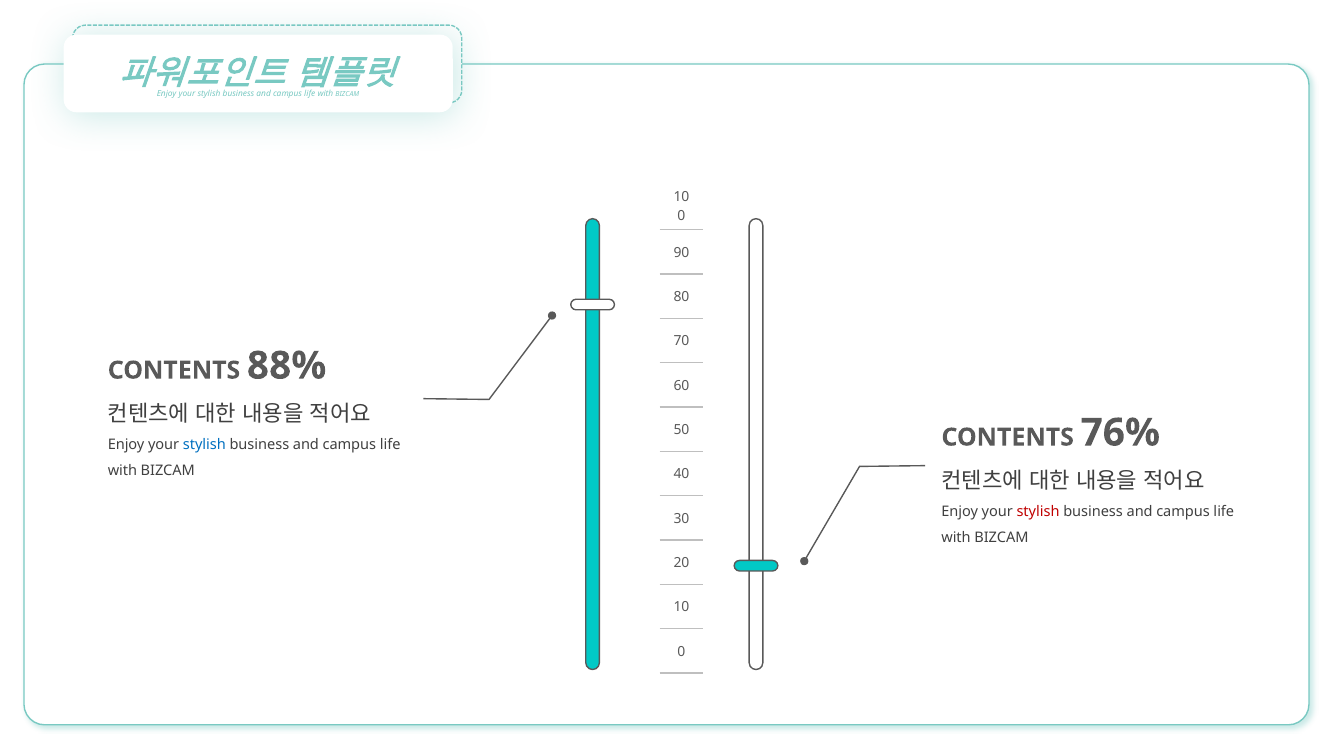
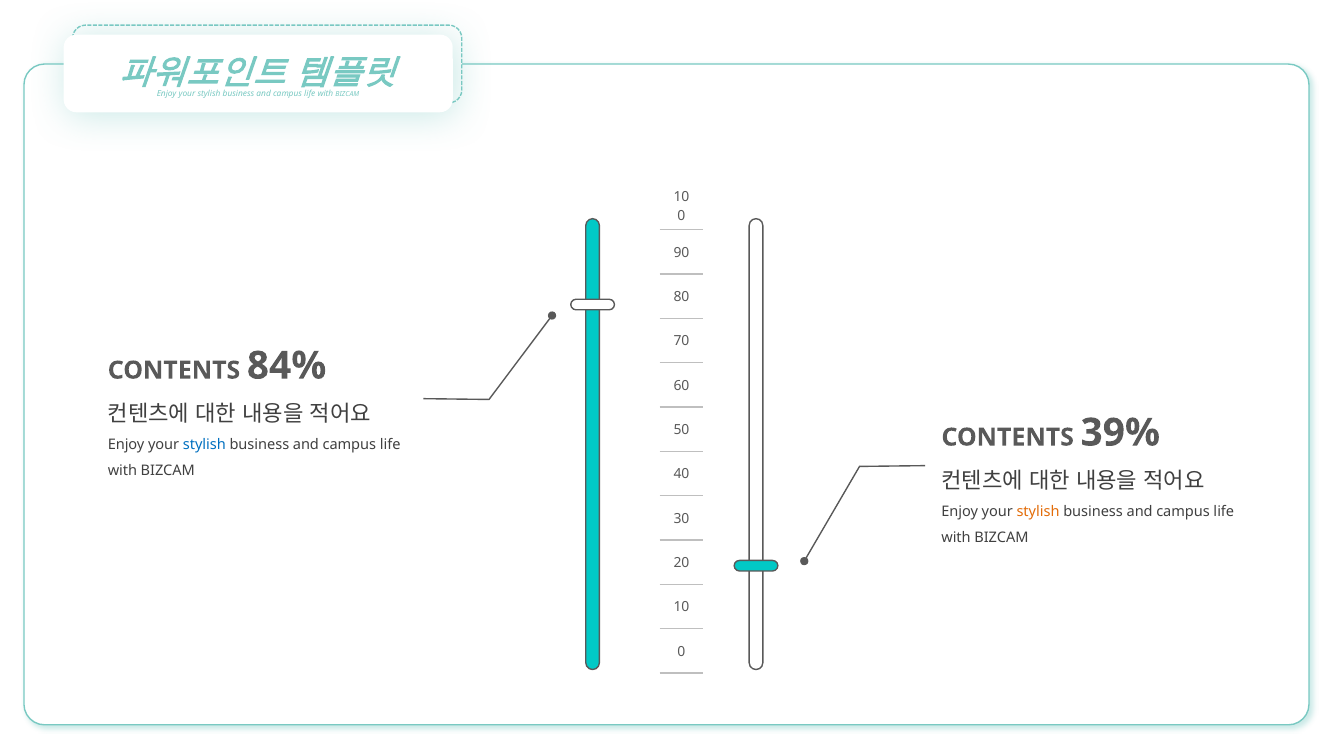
88%: 88% -> 84%
76%: 76% -> 39%
stylish at (1038, 512) colour: red -> orange
